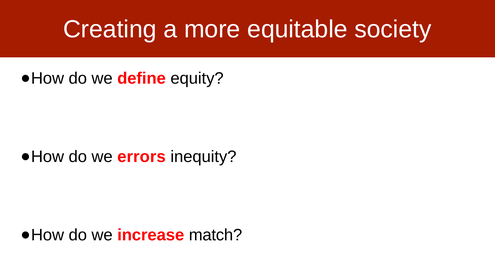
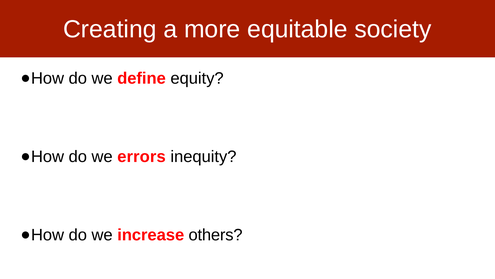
match: match -> others
